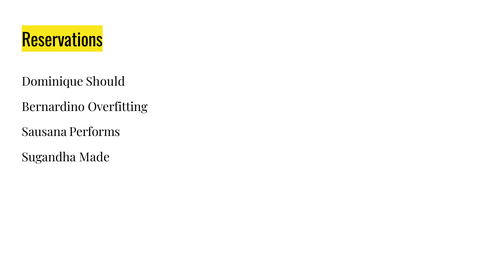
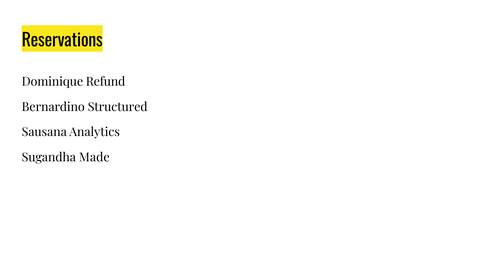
Should: Should -> Refund
Overfitting: Overfitting -> Structured
Performs: Performs -> Analytics
